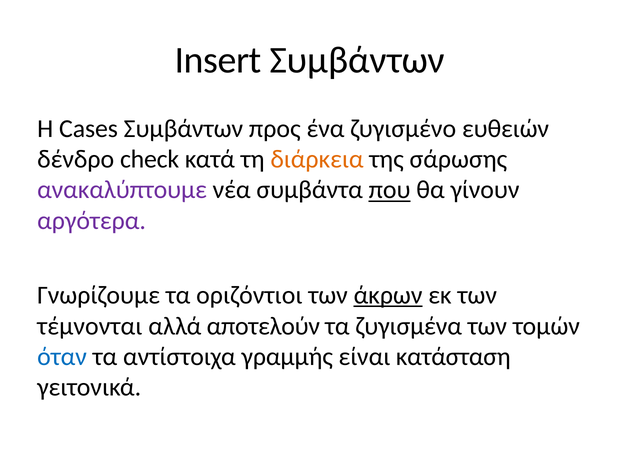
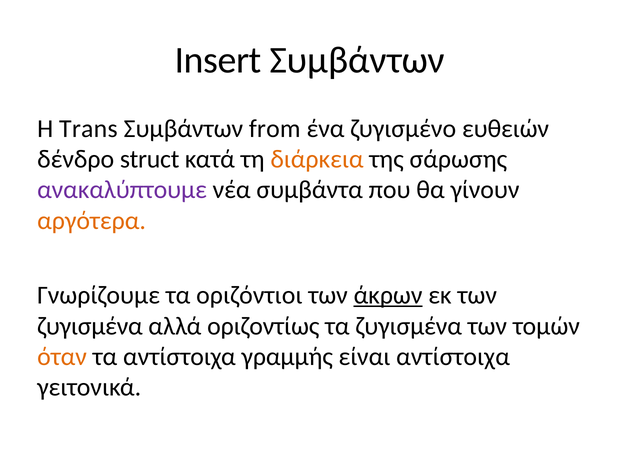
Cases: Cases -> Trans
προς: προς -> from
check: check -> struct
που underline: present -> none
αργότερα colour: purple -> orange
τέμνονται at (90, 326): τέμνονται -> ζυγισμένα
αποτελούν: αποτελούν -> οριζοντίως
όταν colour: blue -> orange
είναι κατάσταση: κατάσταση -> αντίστοιχα
